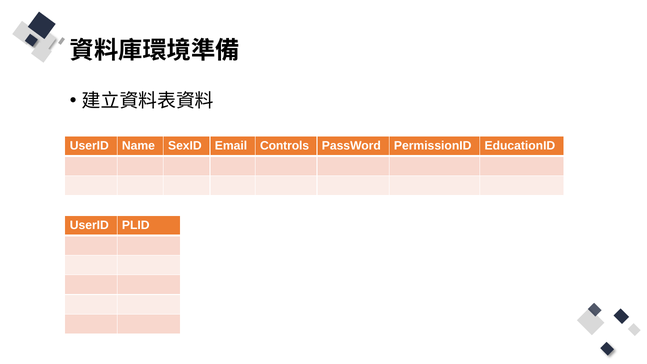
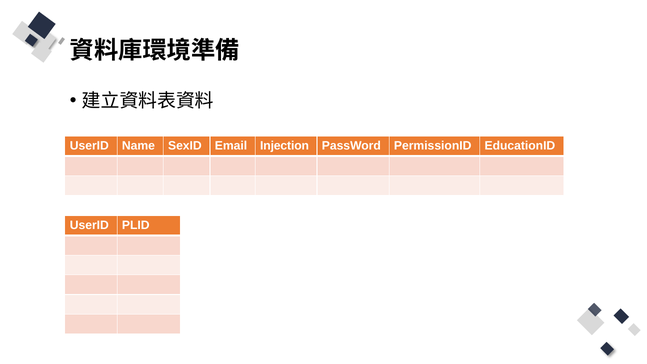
Controls: Controls -> Injection
